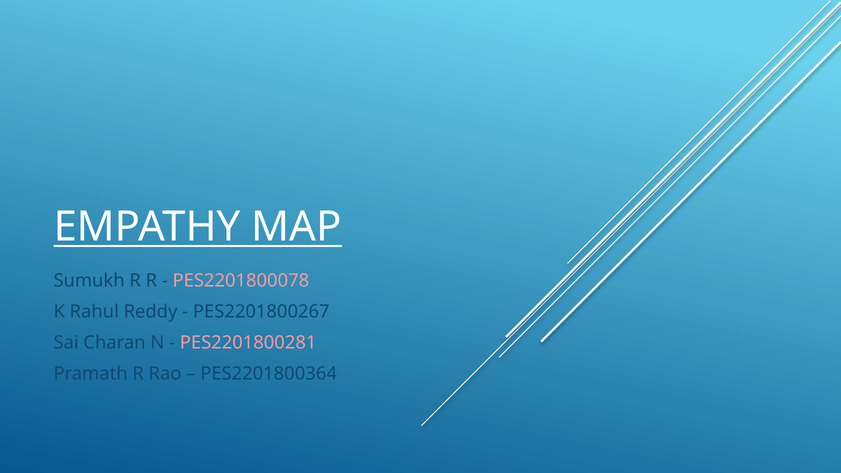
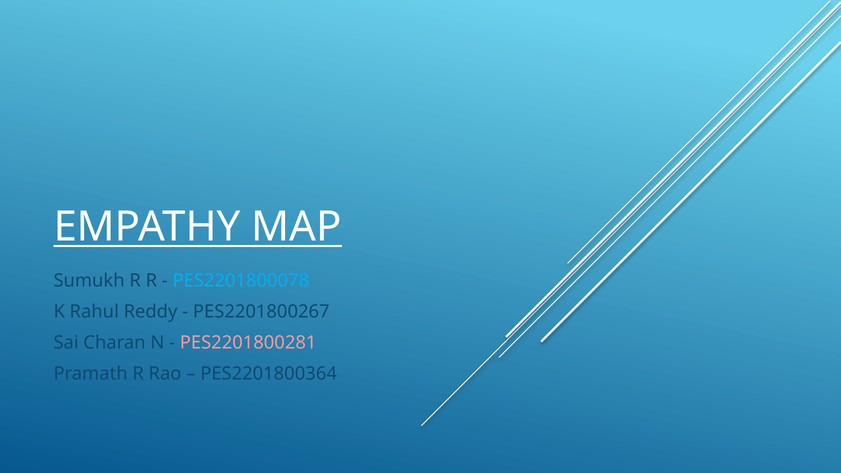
PES2201800078 colour: pink -> light blue
